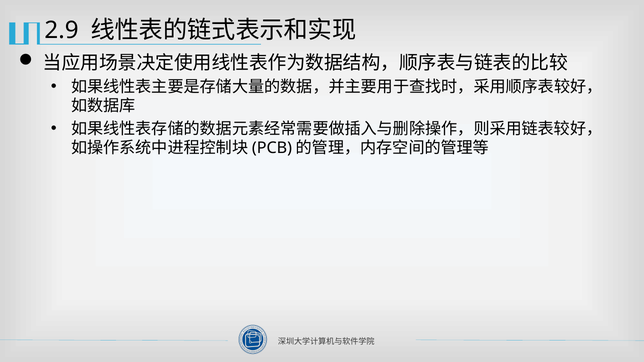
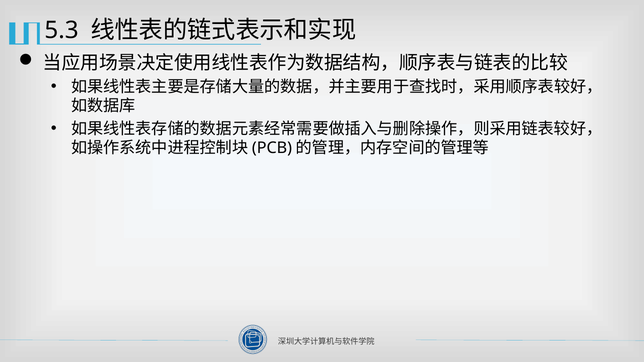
2.9: 2.9 -> 5.3
